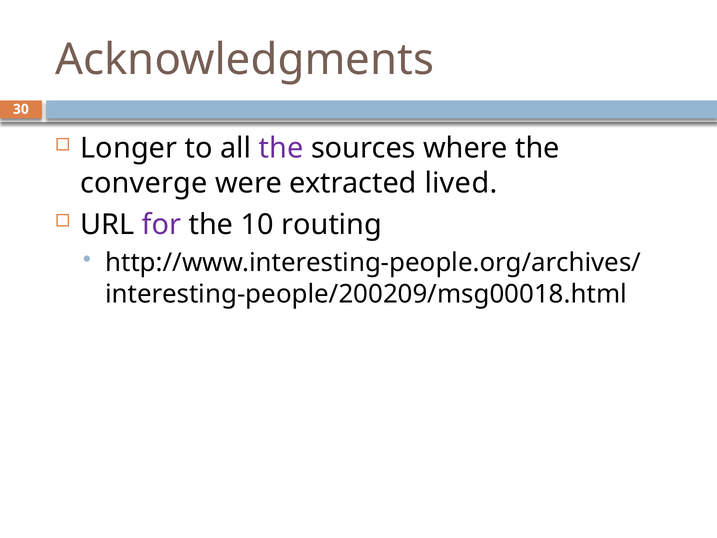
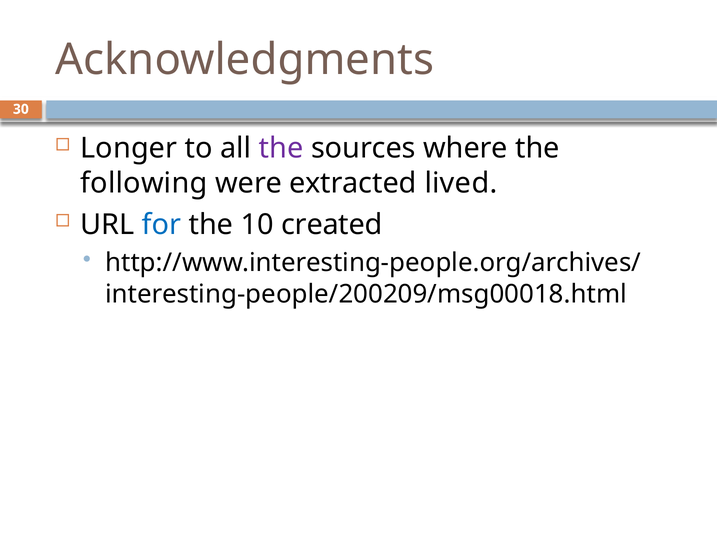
converge: converge -> following
for colour: purple -> blue
routing: routing -> created
